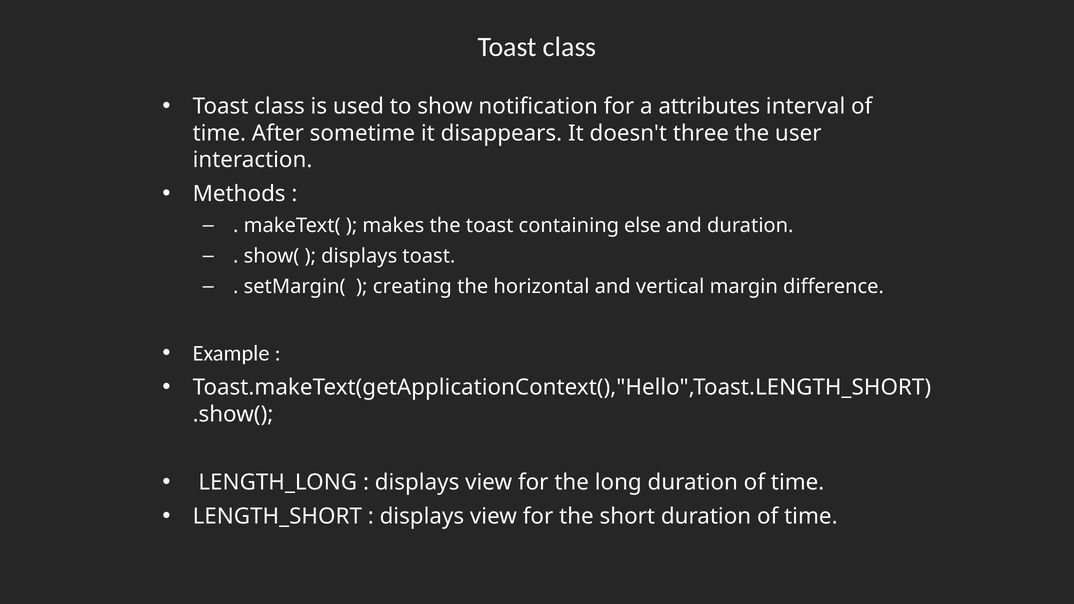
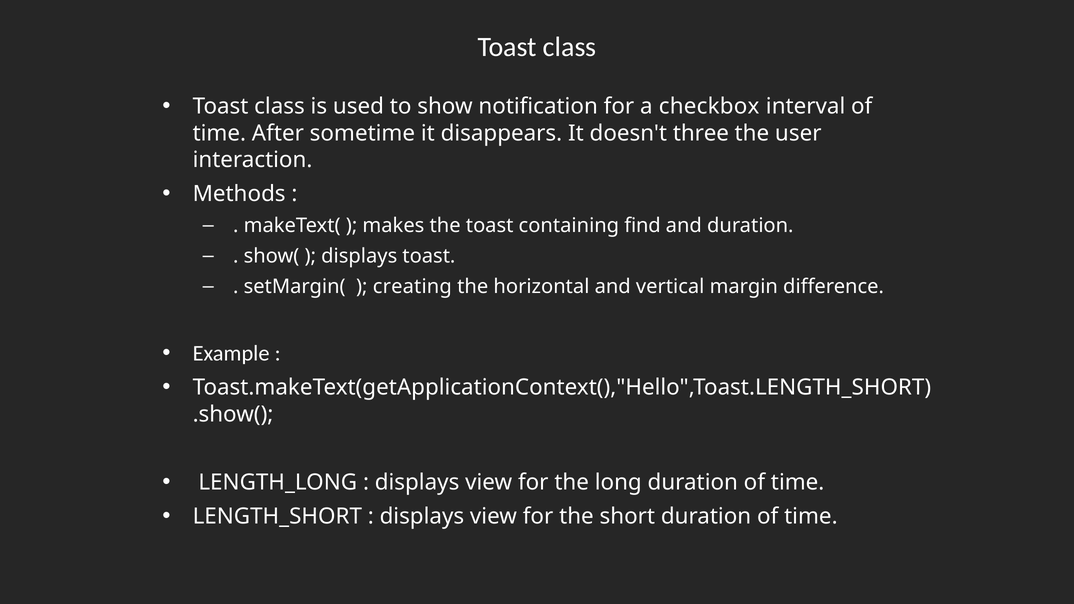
attributes: attributes -> checkbox
else: else -> find
